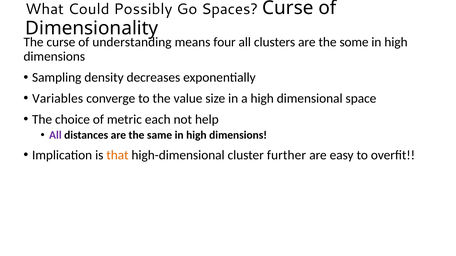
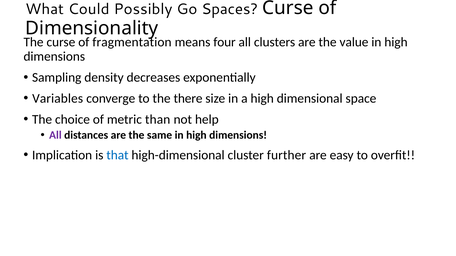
understanding: understanding -> fragmentation
some: some -> value
value: value -> there
each: each -> than
that colour: orange -> blue
